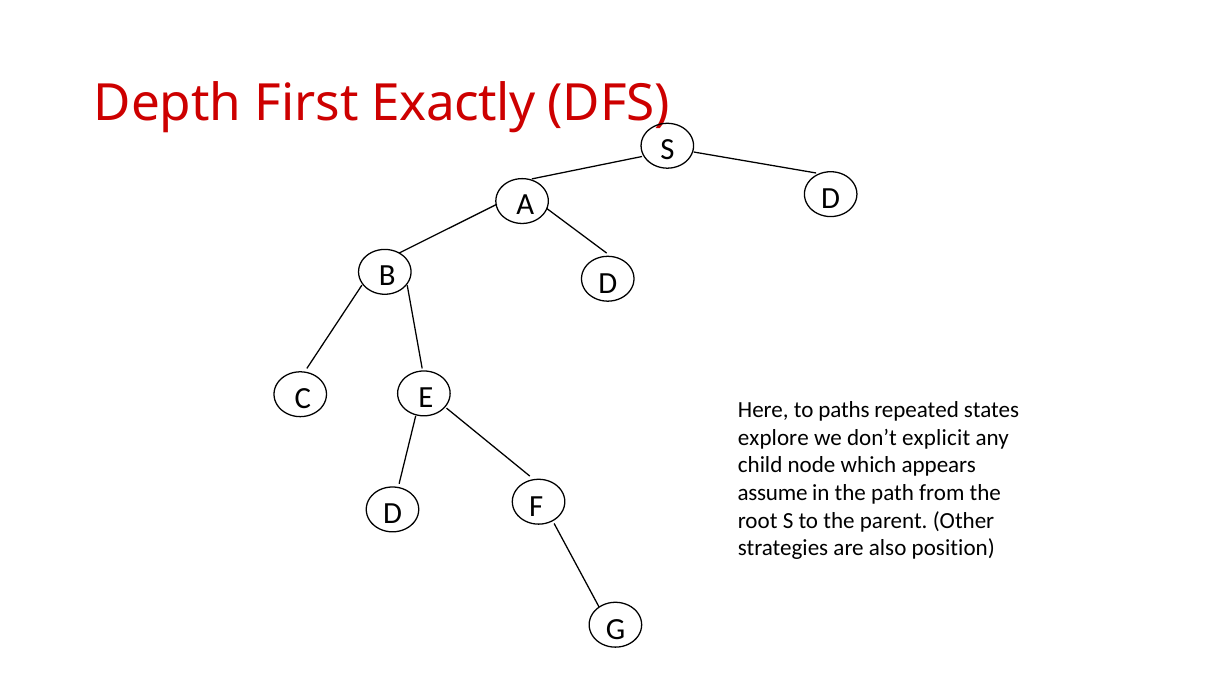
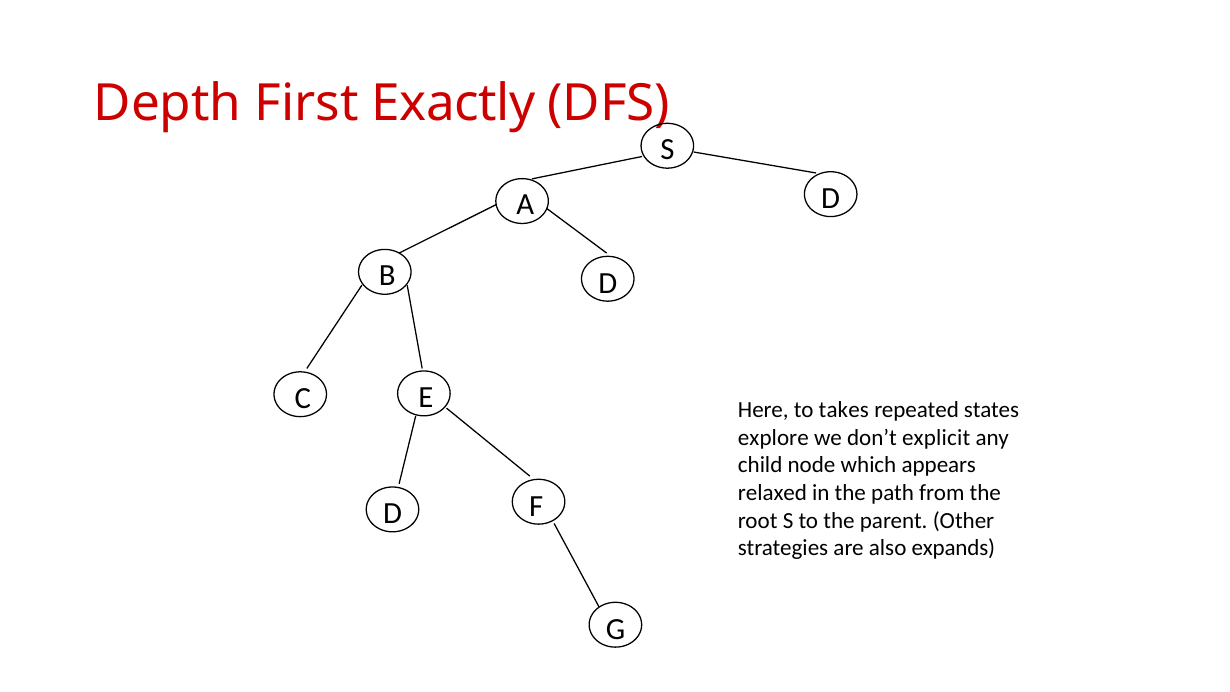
paths: paths -> takes
assume: assume -> relaxed
position: position -> expands
